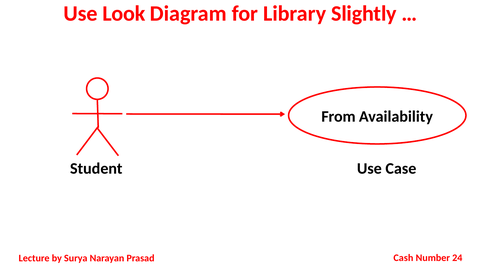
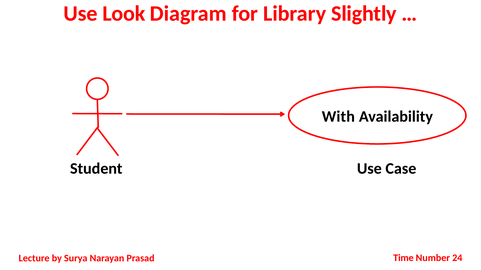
From: From -> With
Cash: Cash -> Time
